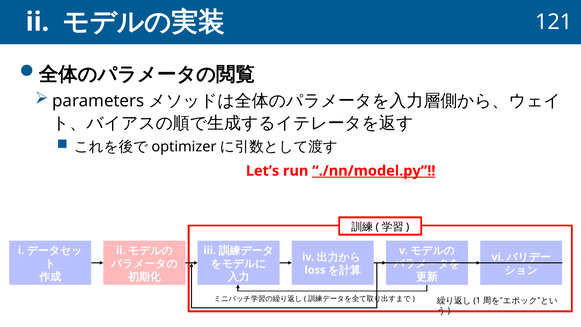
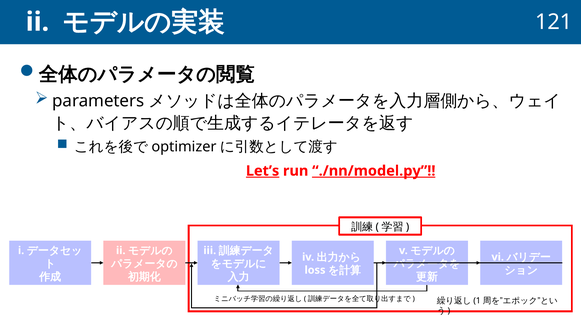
Let’s underline: none -> present
